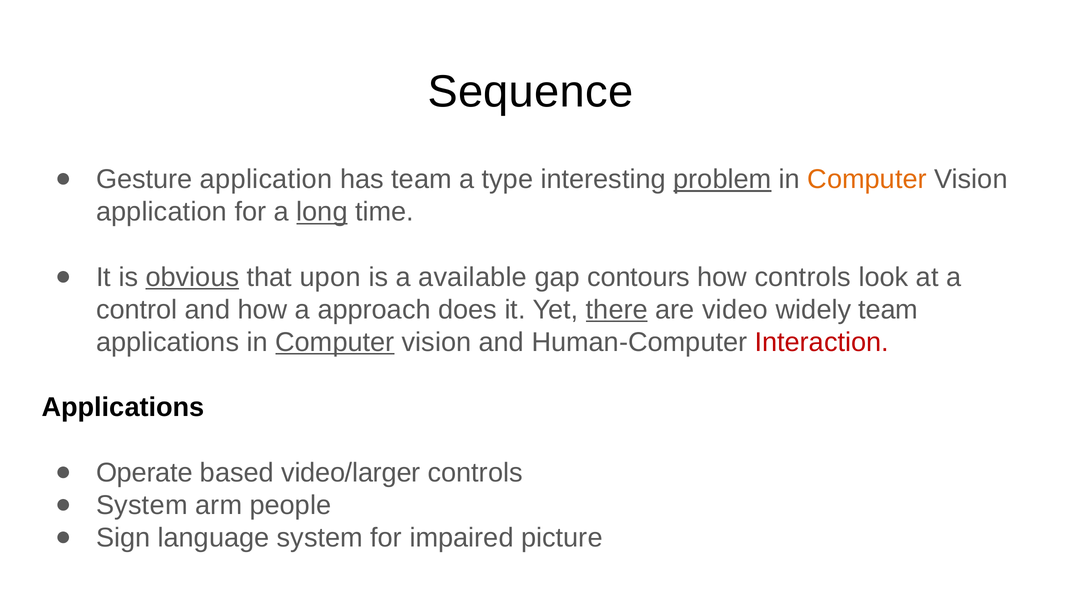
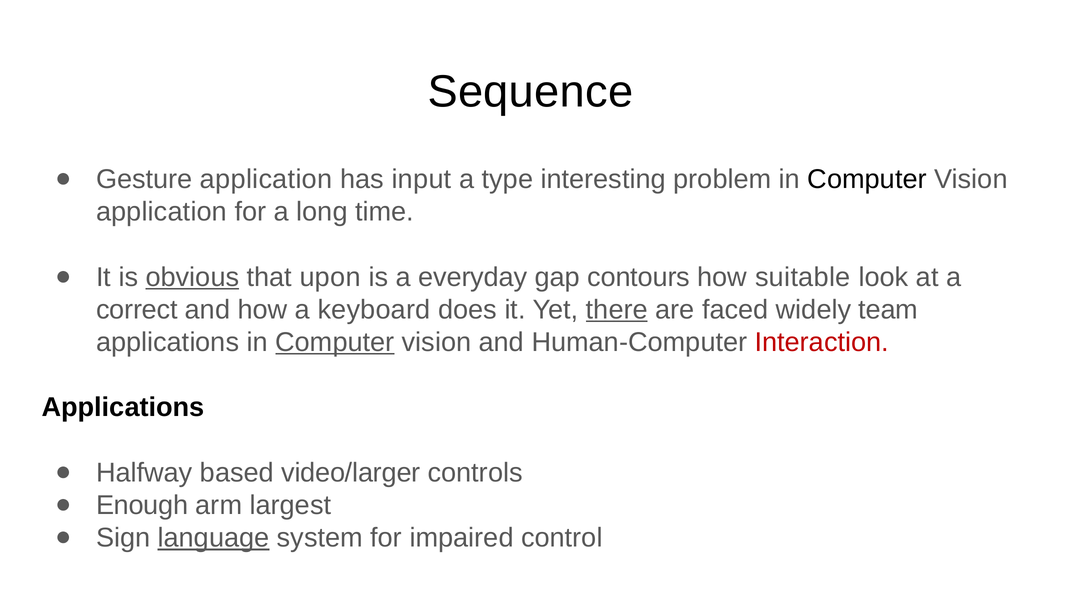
has team: team -> input
problem underline: present -> none
Computer at (867, 179) colour: orange -> black
long underline: present -> none
available: available -> everyday
how controls: controls -> suitable
control: control -> correct
approach: approach -> keyboard
video: video -> faced
Operate: Operate -> Halfway
System at (142, 505): System -> Enough
people: people -> largest
language underline: none -> present
picture: picture -> control
